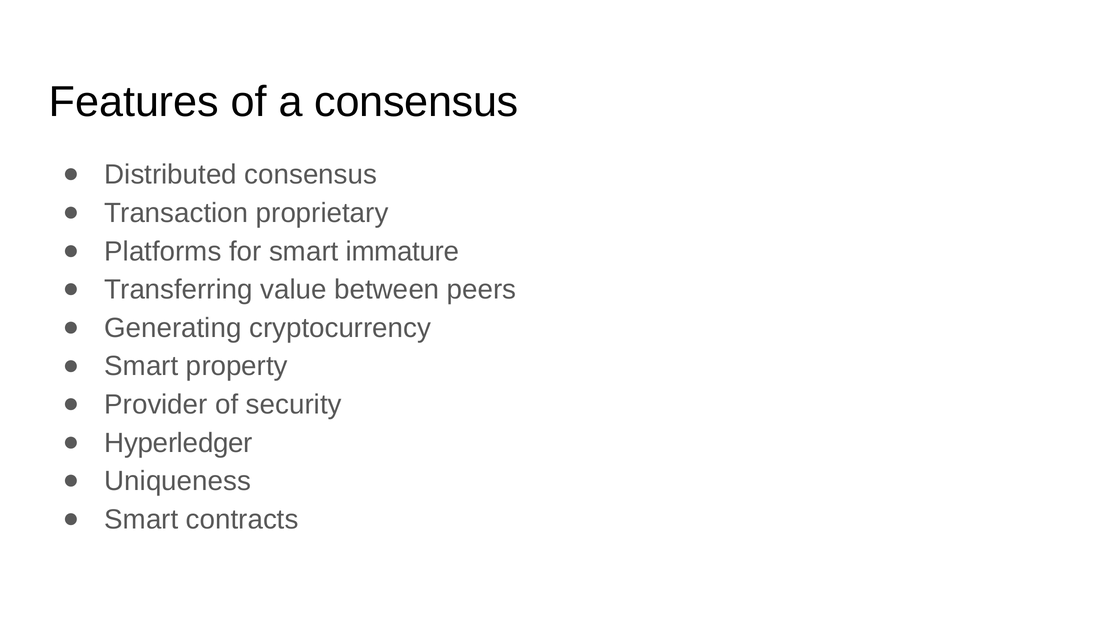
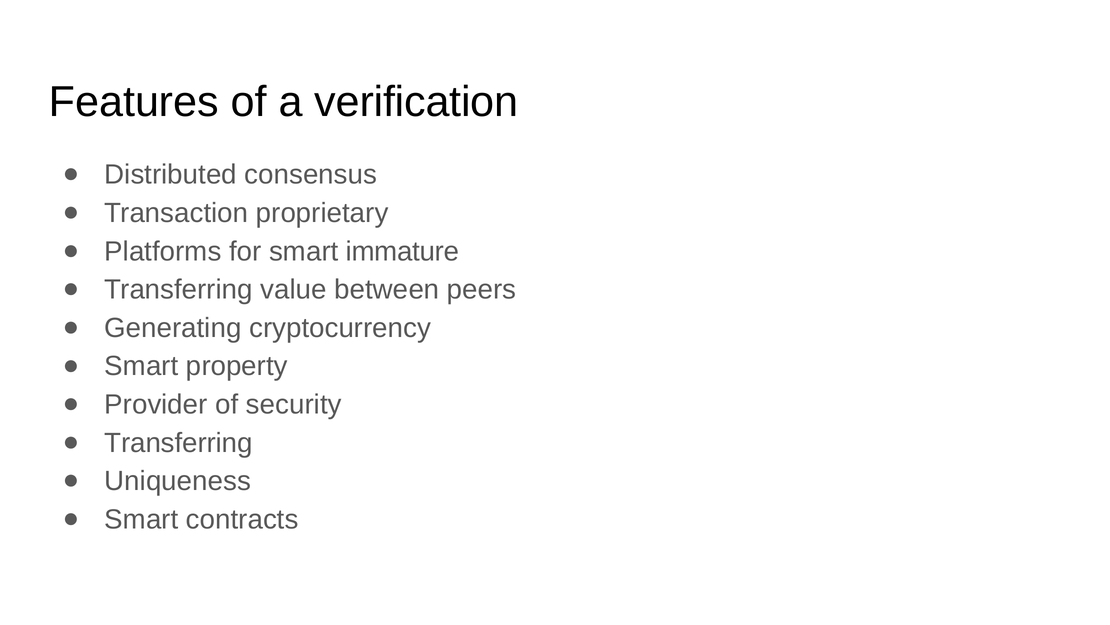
a consensus: consensus -> verification
Hyperledger at (179, 443): Hyperledger -> Transferring
